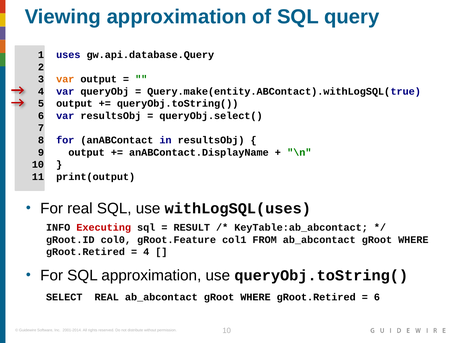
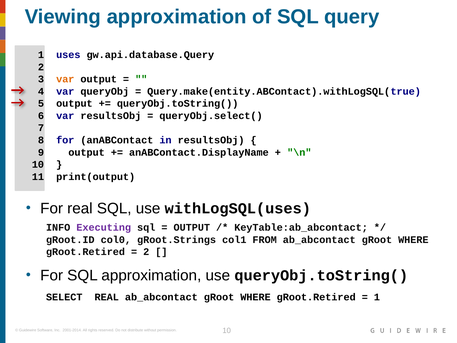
Executing colour: red -> purple
RESULT at (192, 227): RESULT -> OUTPUT
gRoot.Feature: gRoot.Feature -> gRoot.Strings
4 at (146, 252): 4 -> 2
6 at (377, 297): 6 -> 1
